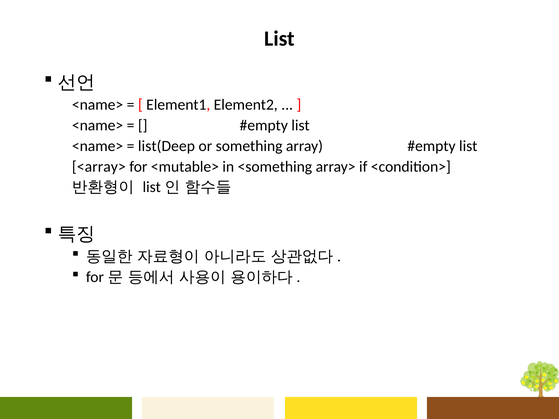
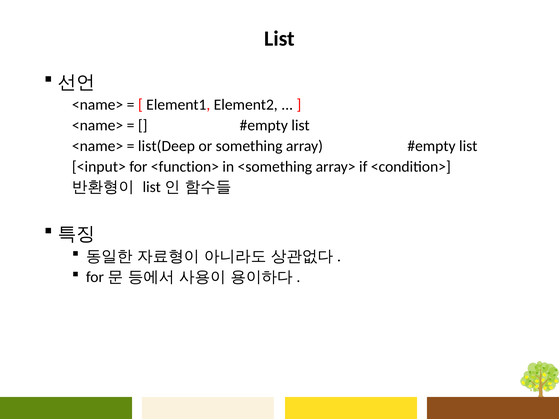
<array>: <array> -> <input>
<mutable>: <mutable> -> <function>
